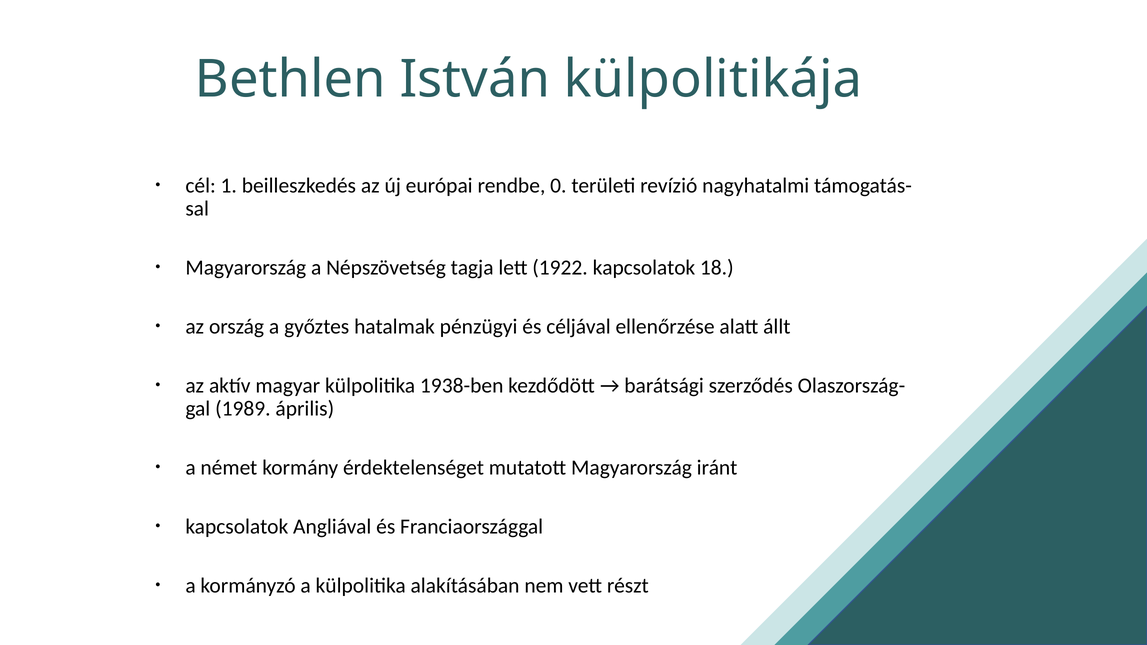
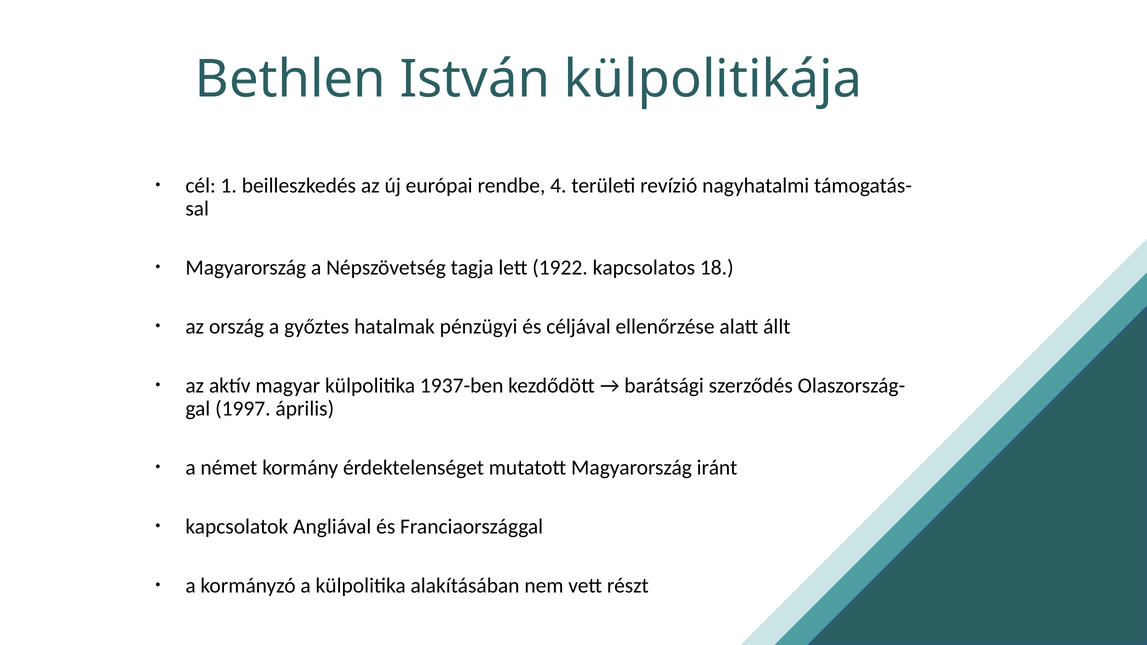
0: 0 -> 4
1922 kapcsolatok: kapcsolatok -> kapcsolatos
1938-ben: 1938-ben -> 1937-ben
1989: 1989 -> 1997
